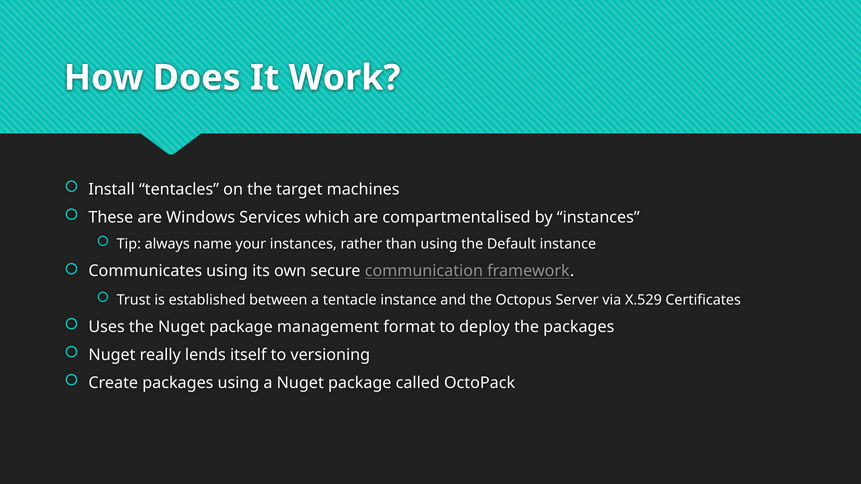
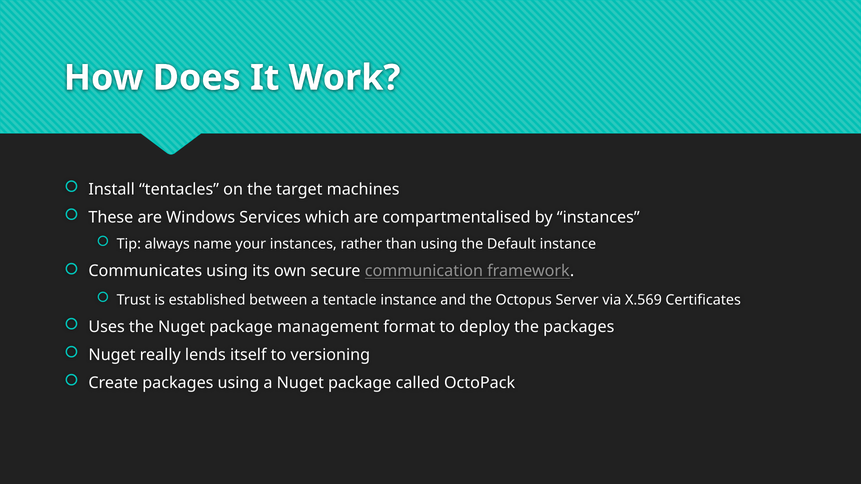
X.529: X.529 -> X.569
